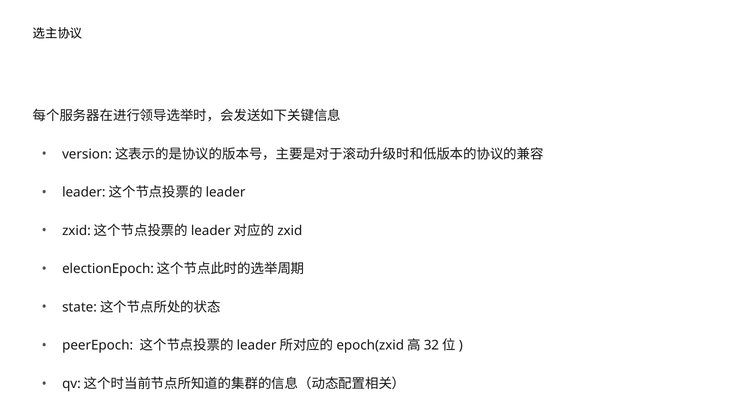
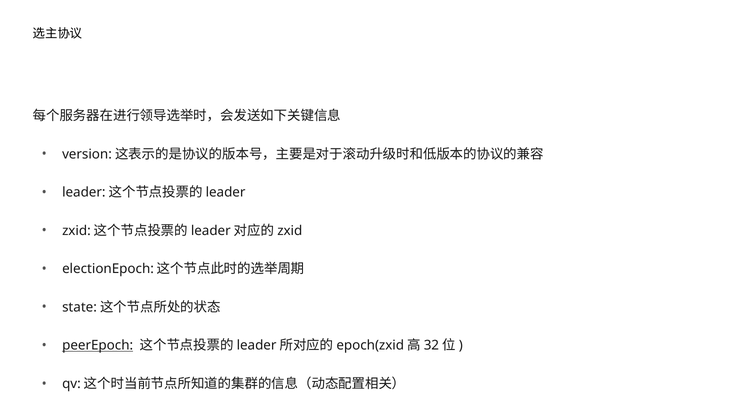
peerEpoch underline: none -> present
